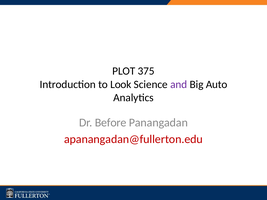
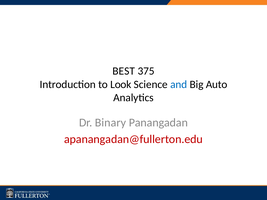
PLOT: PLOT -> BEST
and colour: purple -> blue
Before: Before -> Binary
